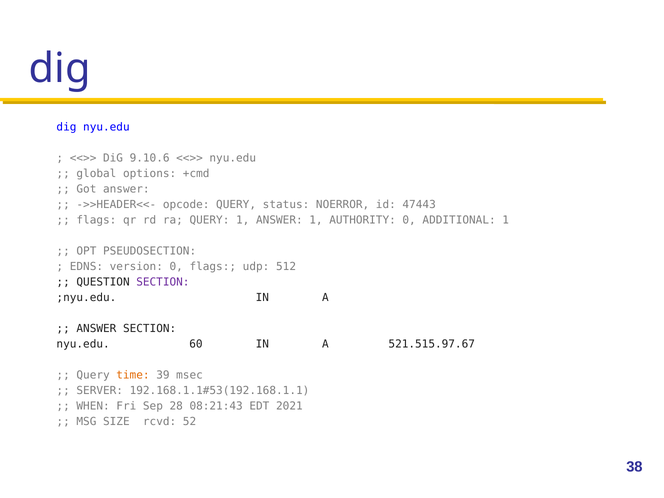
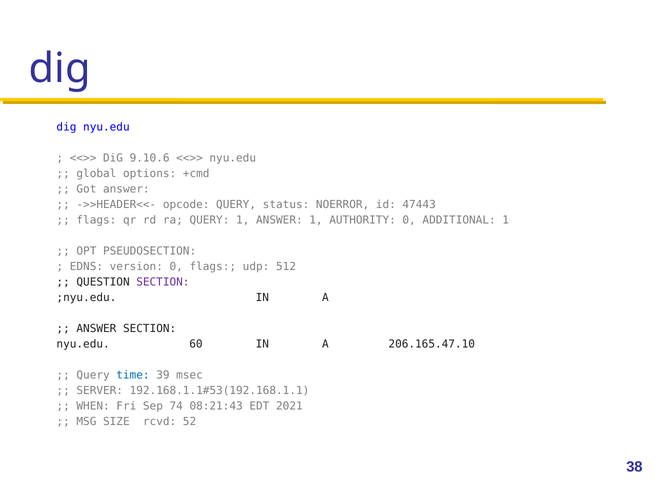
521.515.97.67: 521.515.97.67 -> 206.165.47.10
time colour: orange -> blue
28: 28 -> 74
